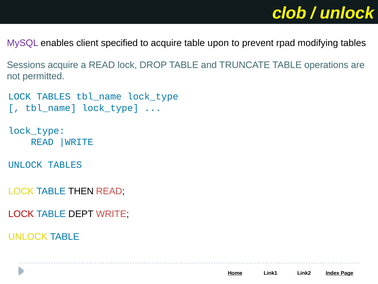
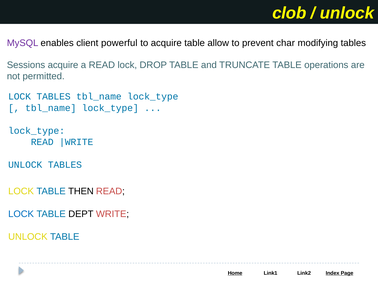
specified: specified -> powerful
upon: upon -> allow
rpad: rpad -> char
LOCK at (21, 214) colour: red -> blue
